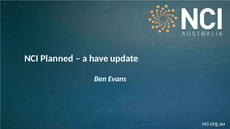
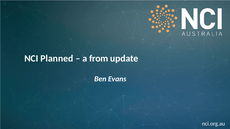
have: have -> from
